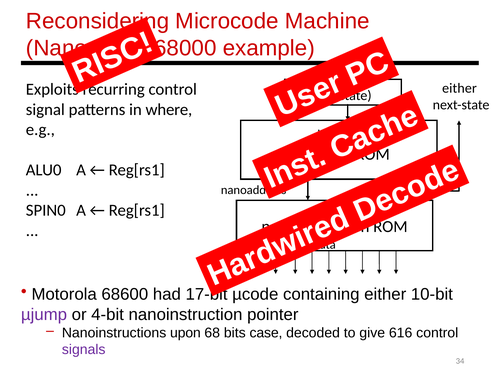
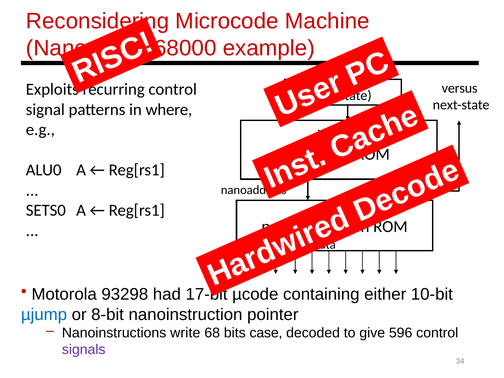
either at (459, 88): either -> versus
SPIN0: SPIN0 -> SETS0
68600: 68600 -> 93298
µjump colour: purple -> blue
4-bit: 4-bit -> 8-bit
upon: upon -> write
616: 616 -> 596
